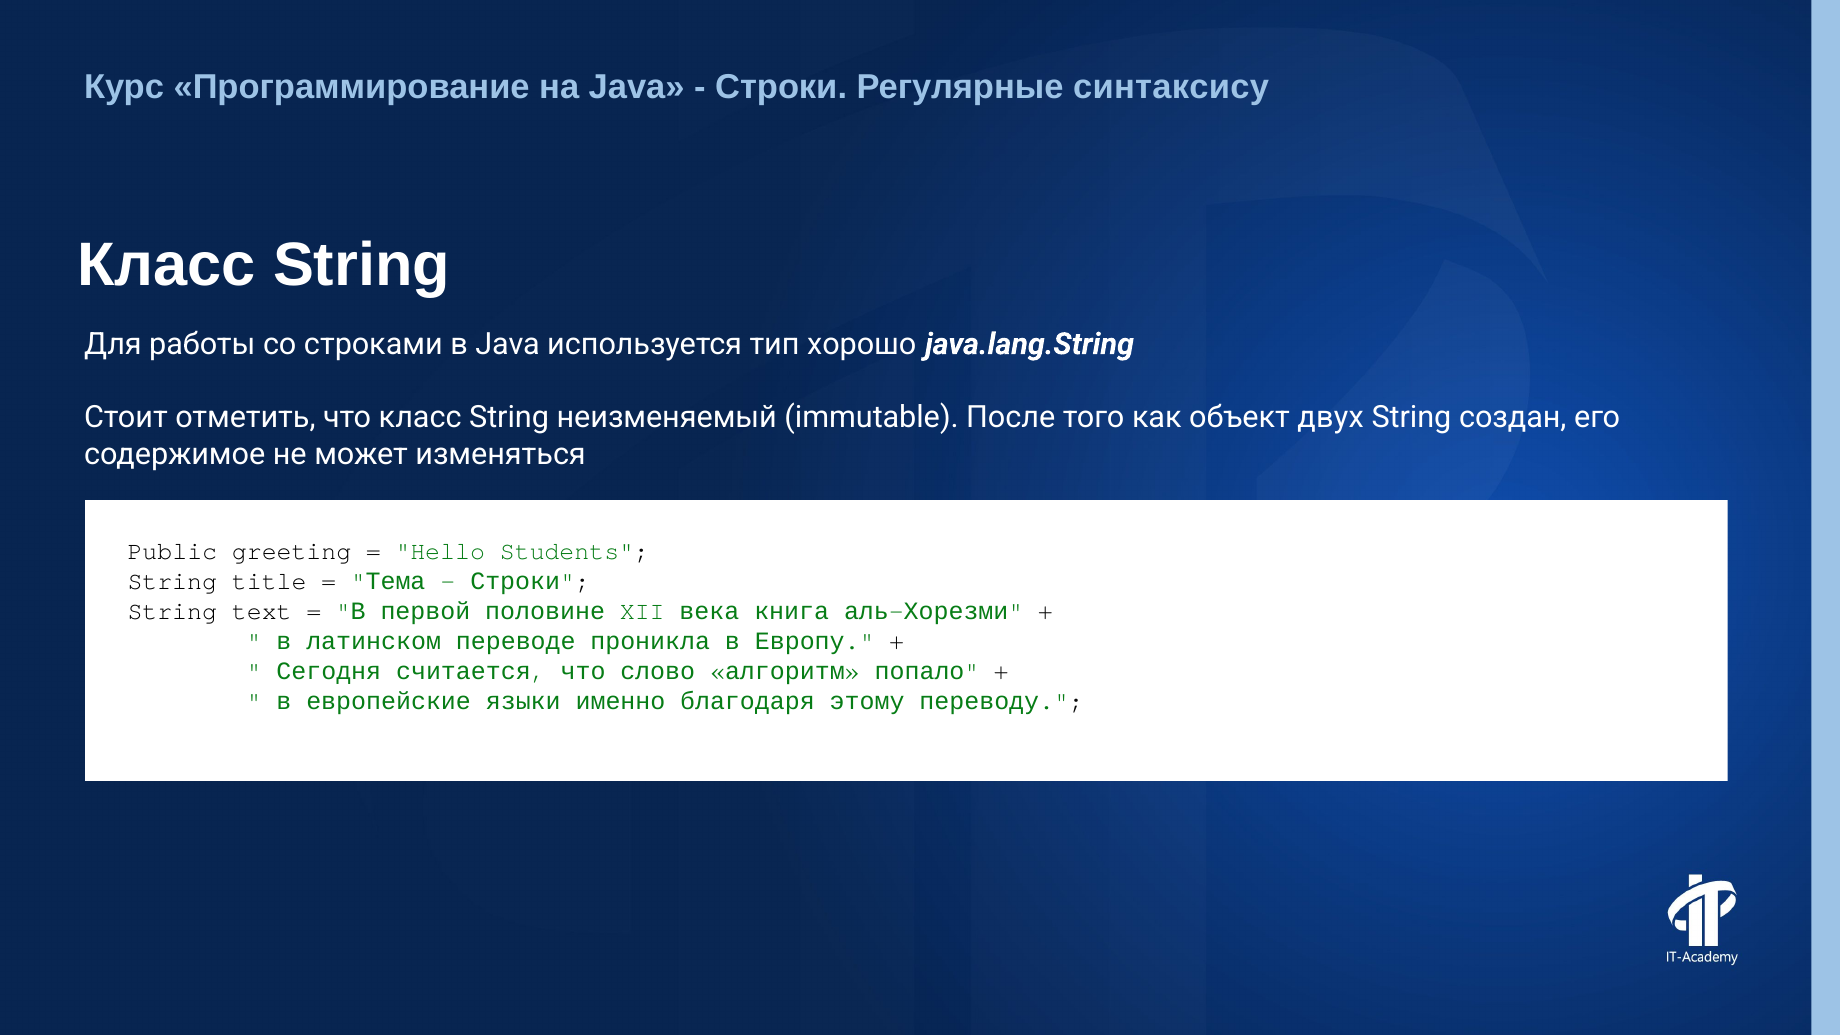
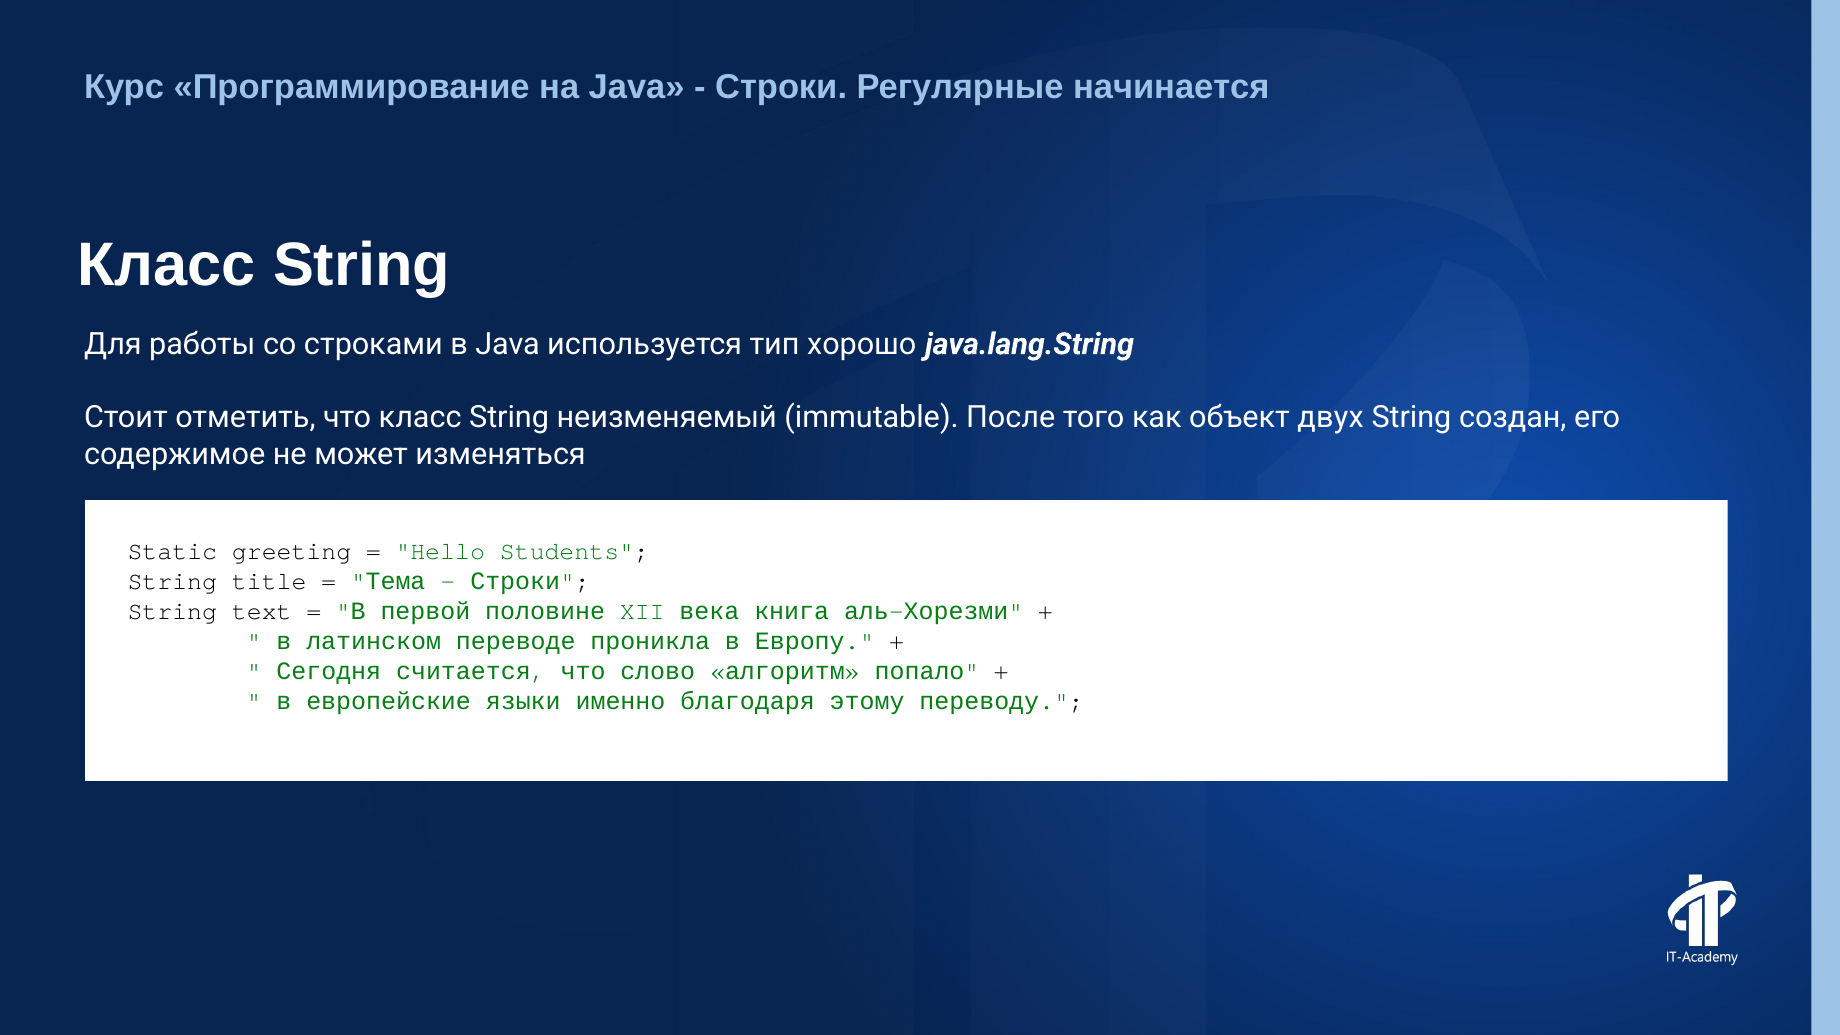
синтаксису: синтаксису -> начинается
Public: Public -> Static
